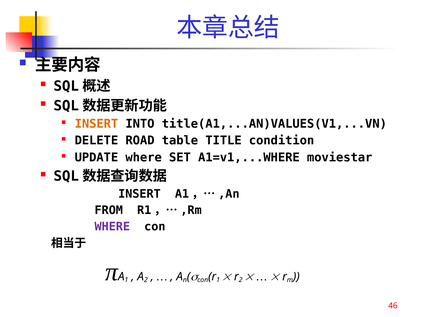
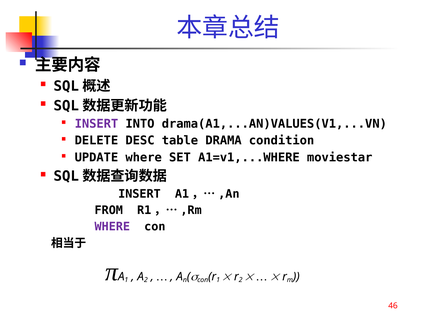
INSERT at (96, 124) colour: orange -> purple
title(A1,...AN)VALUES(V1,...VN: title(A1,...AN)VALUES(V1,...VN -> drama(A1,...AN)VALUES(V1,...VN
ROAD: ROAD -> DESC
TITLE: TITLE -> DRAMA
